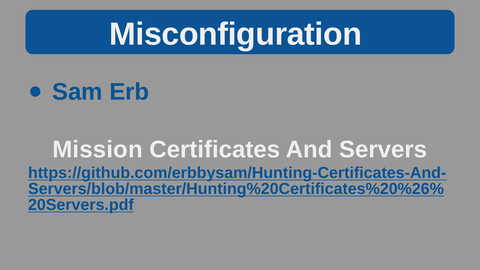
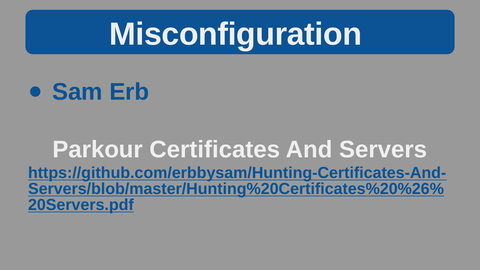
Mission: Mission -> Parkour
